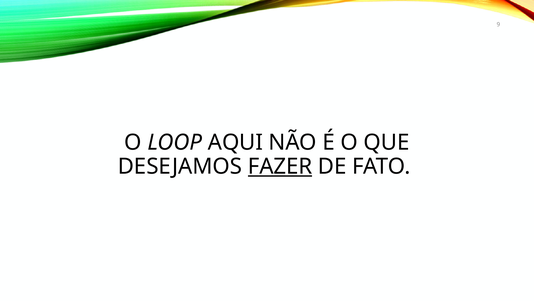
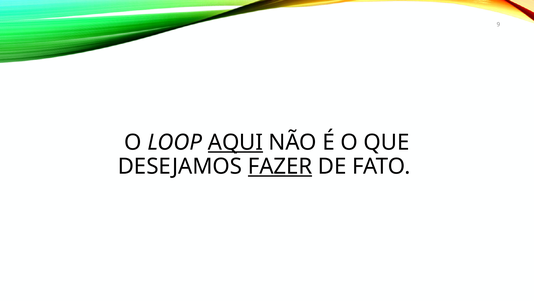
AQUI underline: none -> present
